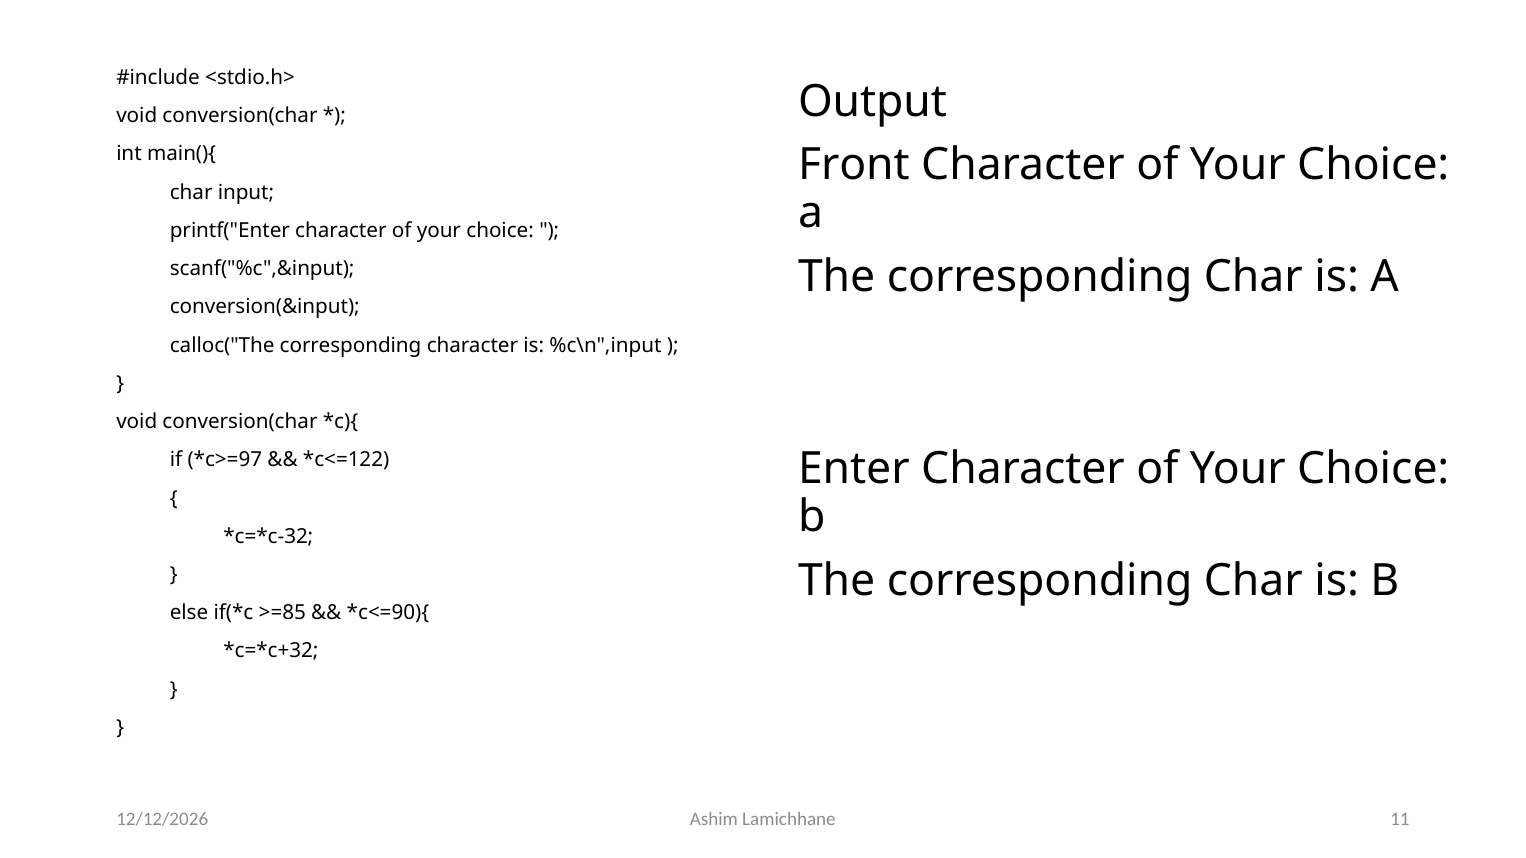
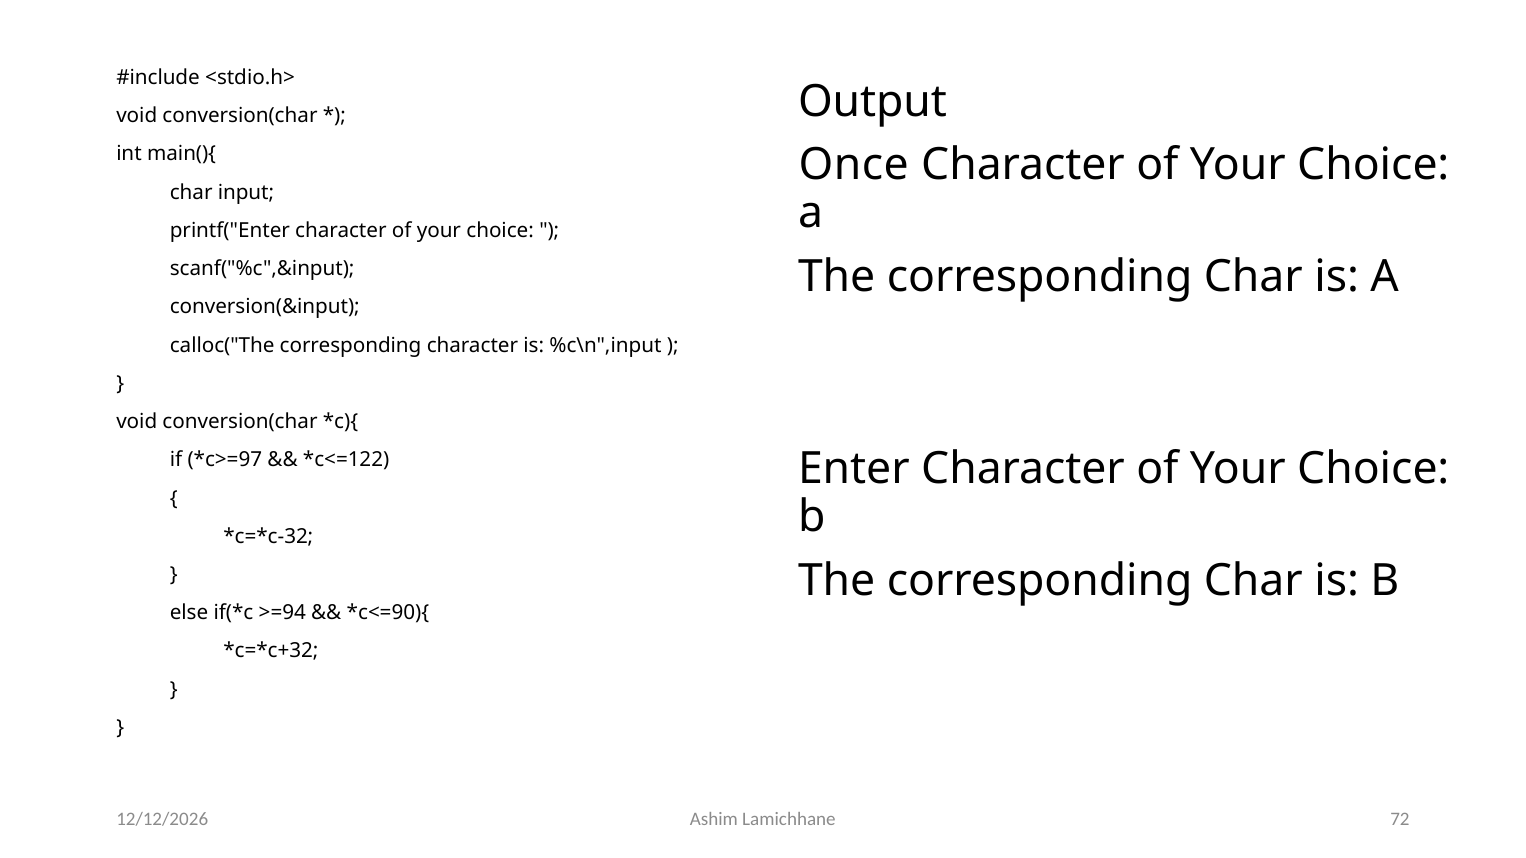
Front: Front -> Once
>=85: >=85 -> >=94
11: 11 -> 72
